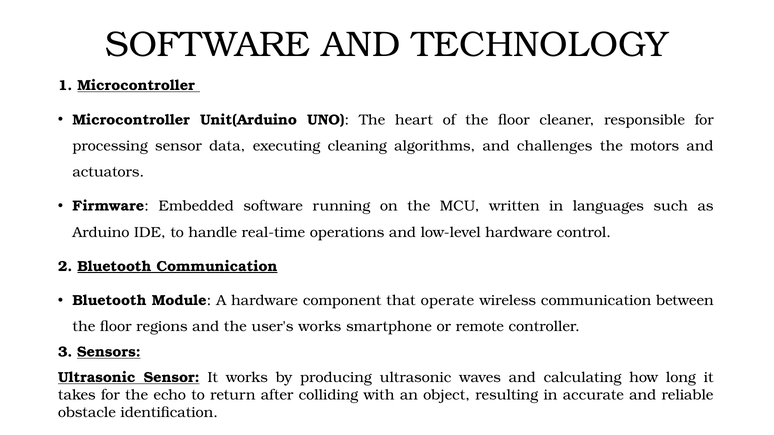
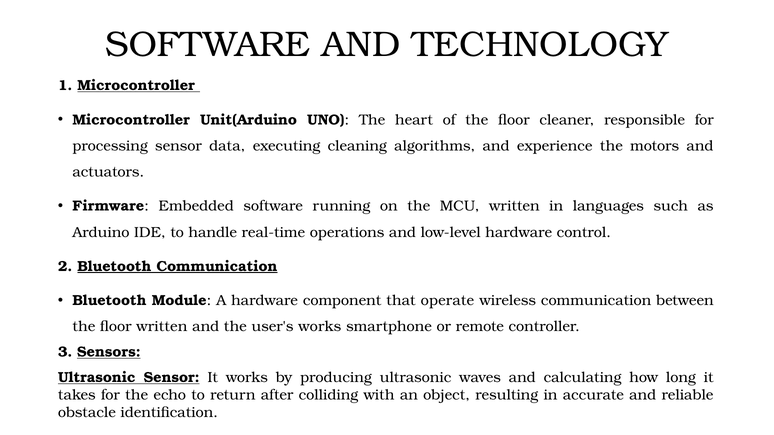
challenges: challenges -> experience
floor regions: regions -> written
